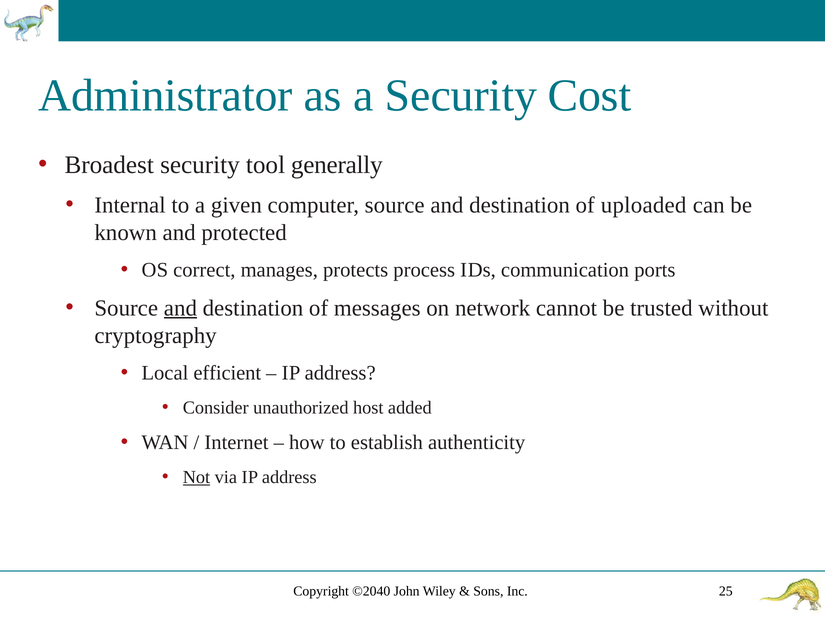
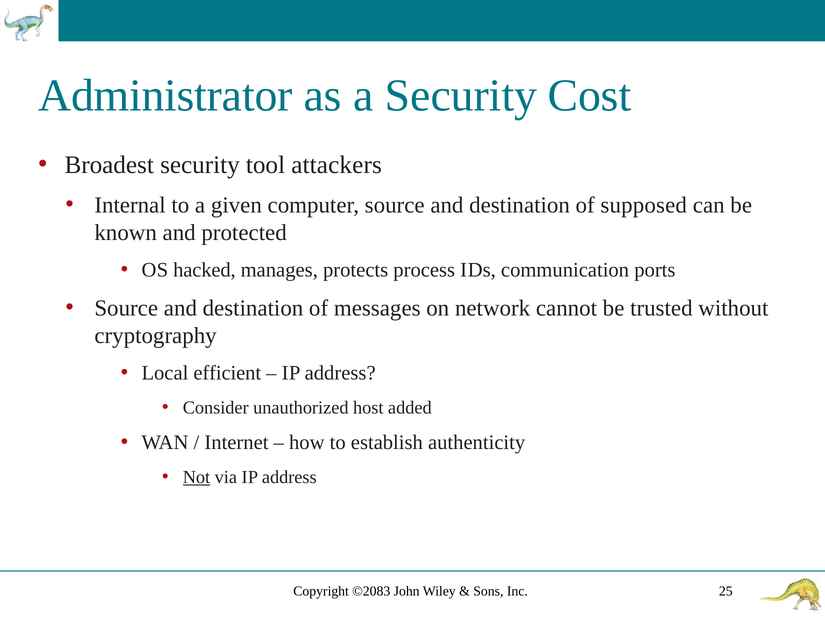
generally: generally -> attackers
uploaded: uploaded -> supposed
correct: correct -> hacked
and at (180, 308) underline: present -> none
©2040: ©2040 -> ©2083
